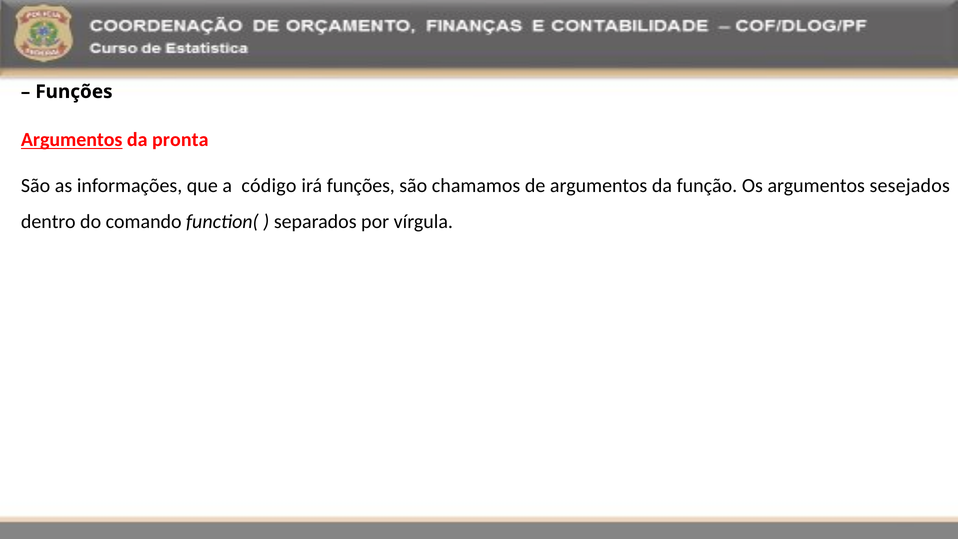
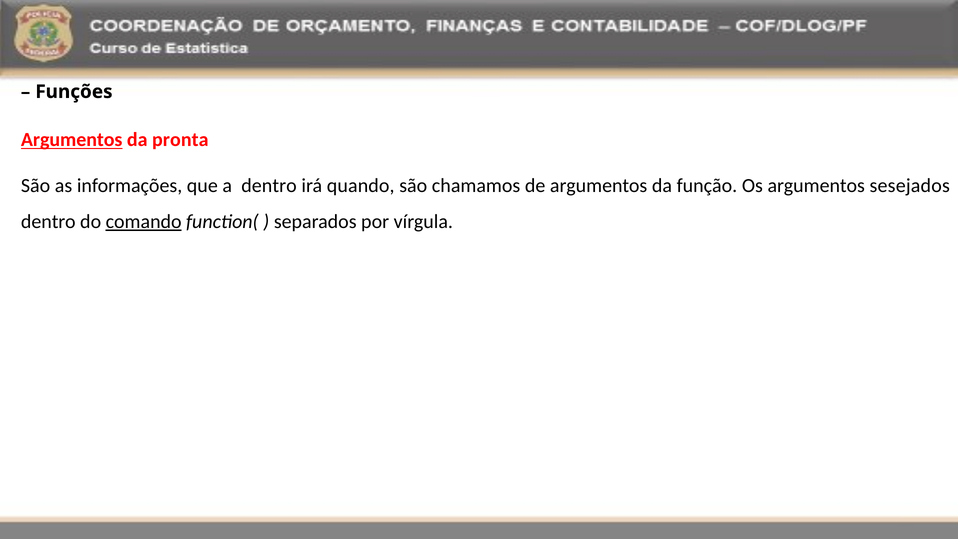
a código: código -> dentro
irá funções: funções -> quando
comando underline: none -> present
